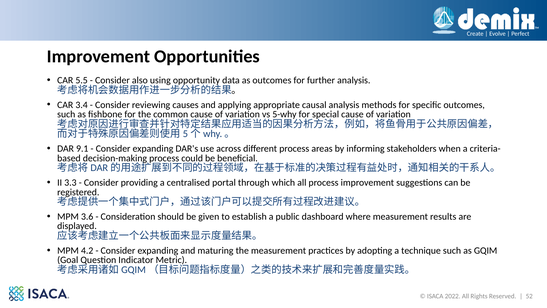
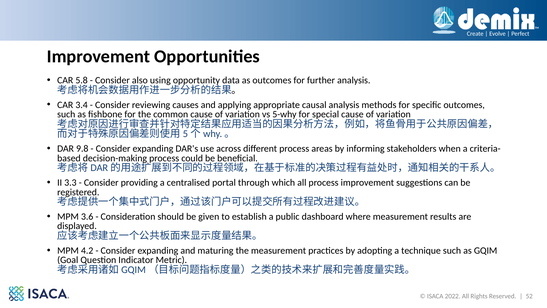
5.5: 5.5 -> 5.8
9.1: 9.1 -> 9.8
